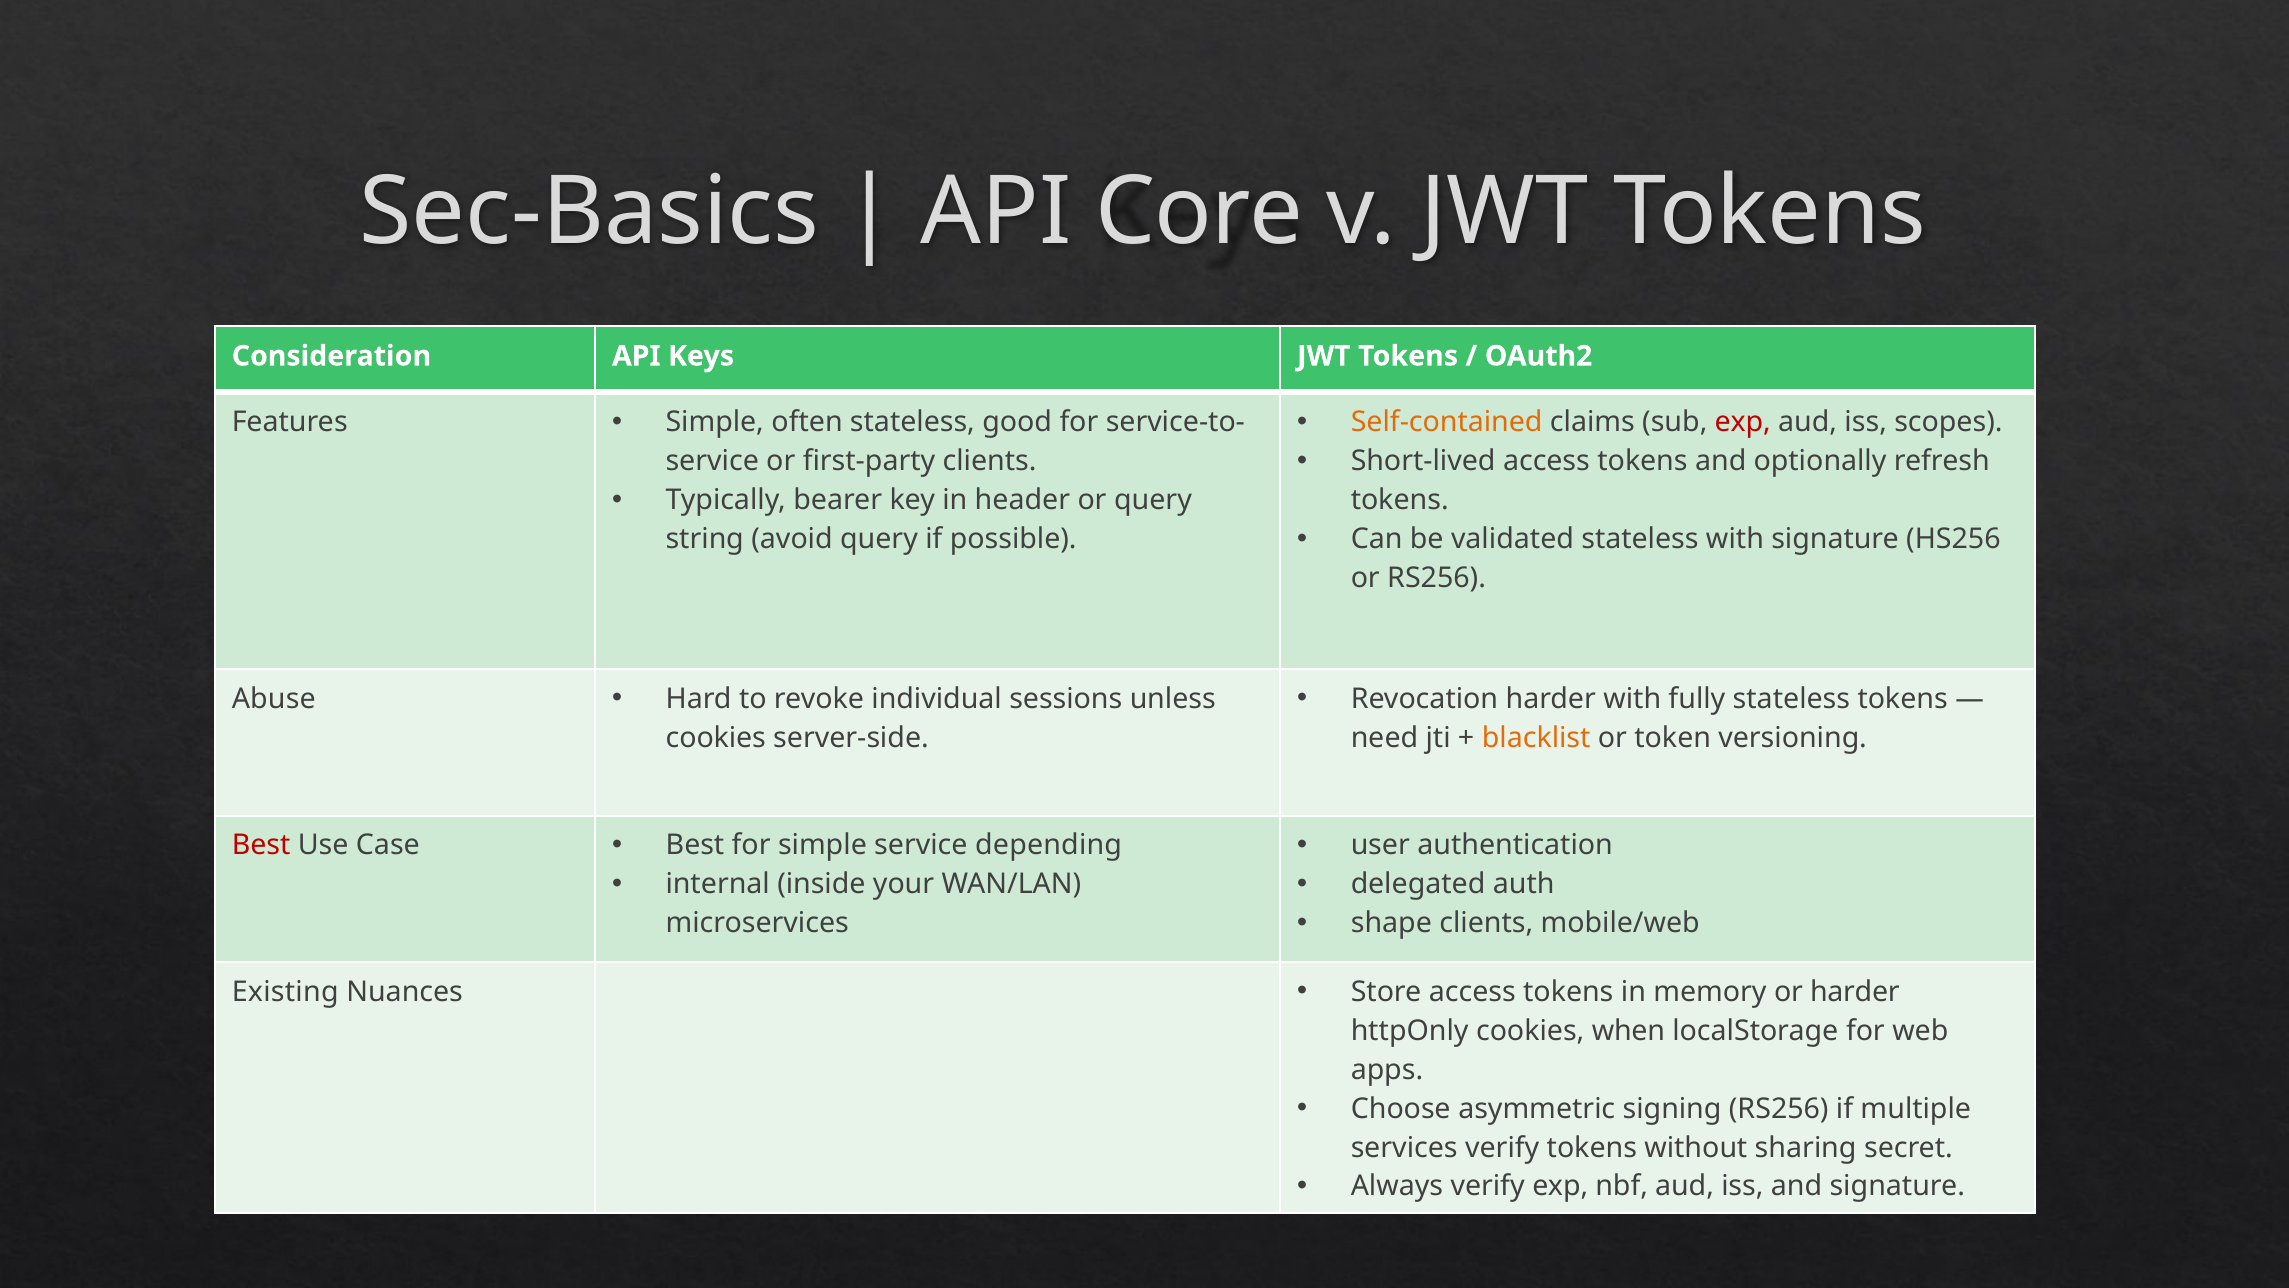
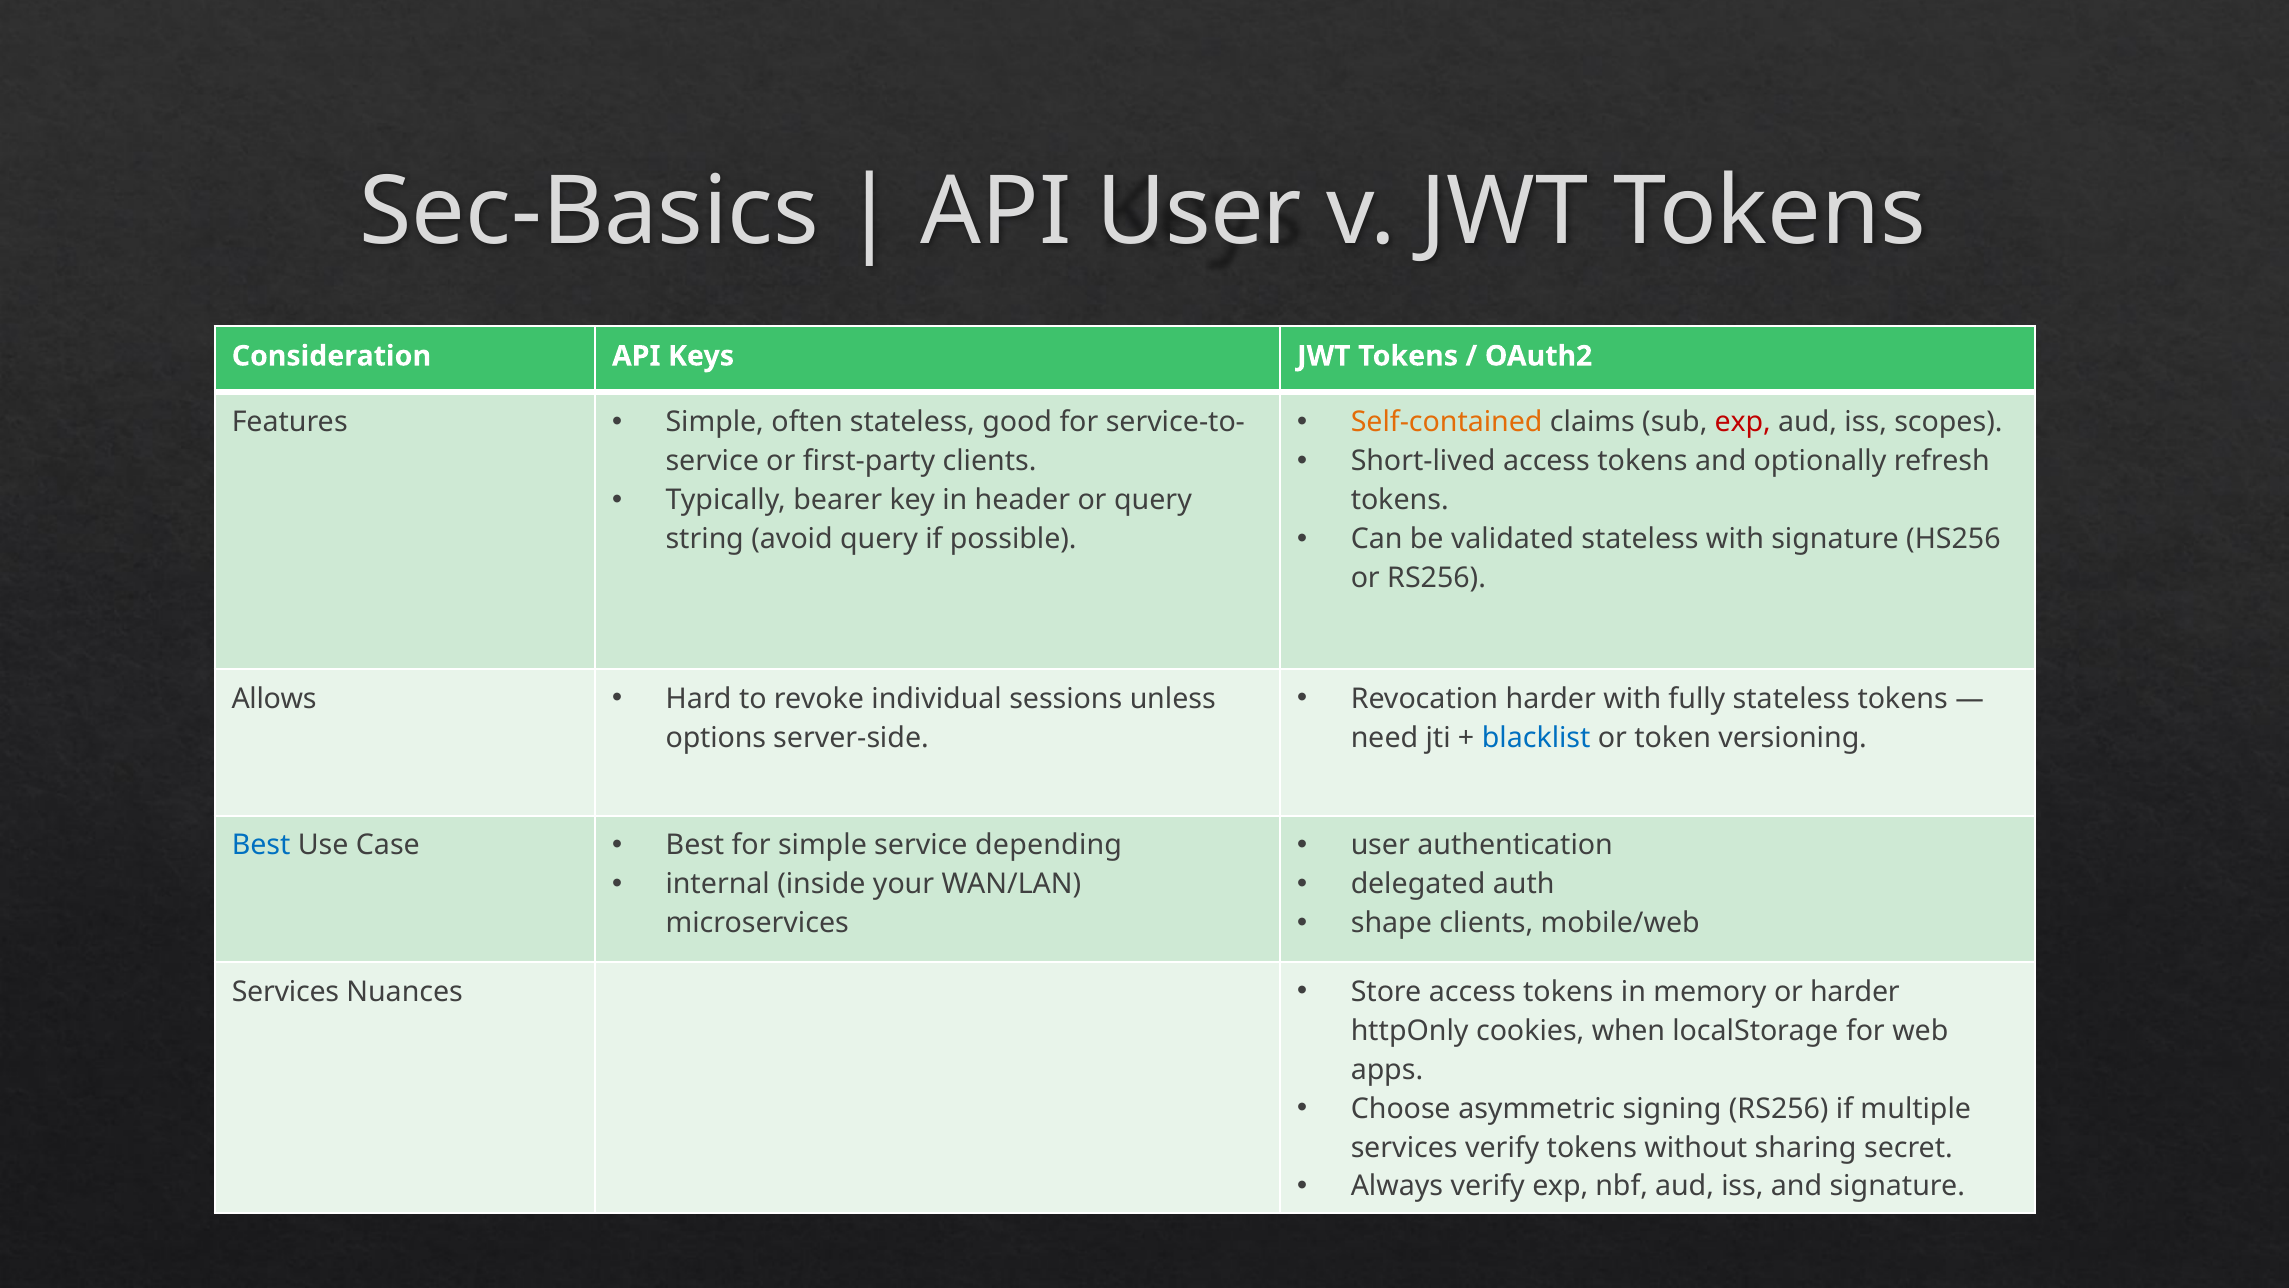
API Core: Core -> User
Abuse: Abuse -> Allows
cookies at (716, 737): cookies -> options
blacklist colour: orange -> blue
Best at (261, 845) colour: red -> blue
Existing at (285, 991): Existing -> Services
